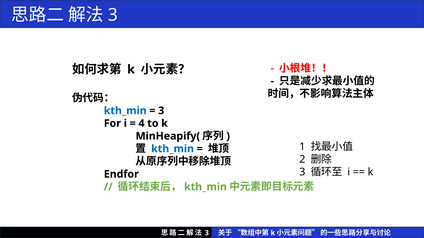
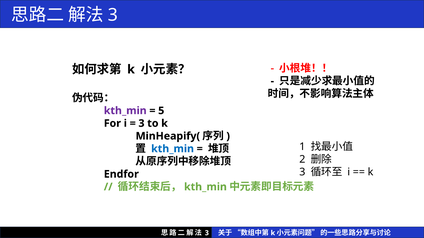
kth_min at (125, 111) colour: blue -> purple
3 at (161, 111): 3 -> 5
4 at (141, 124): 4 -> 3
